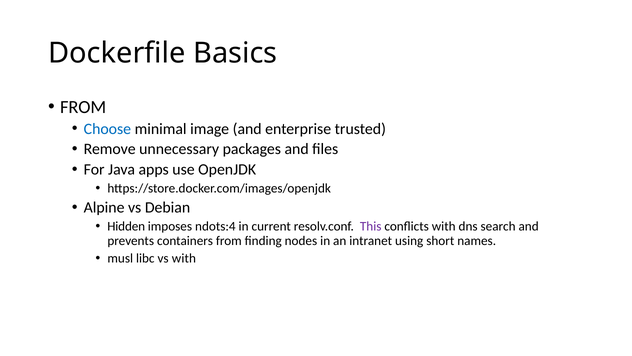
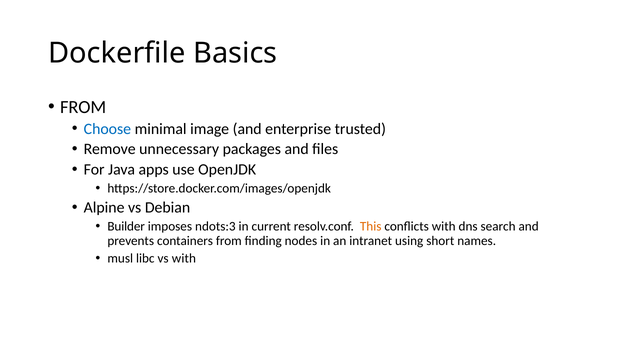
Hidden: Hidden -> Builder
ndots:4: ndots:4 -> ndots:3
This colour: purple -> orange
